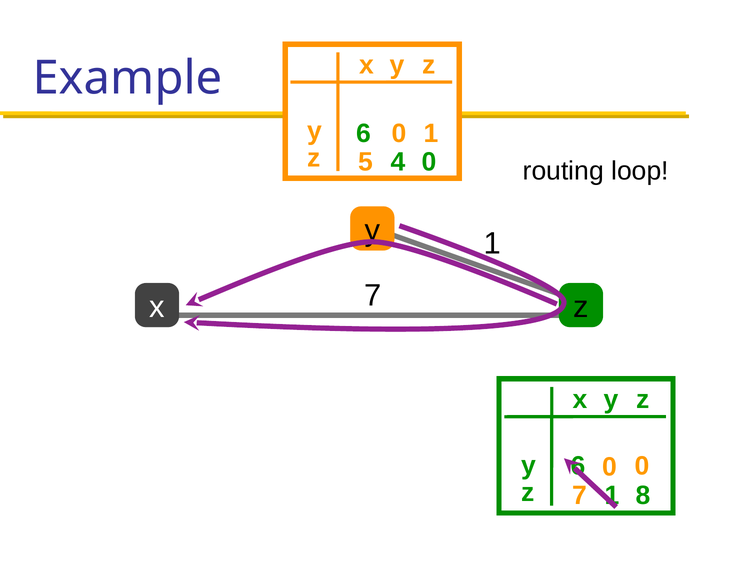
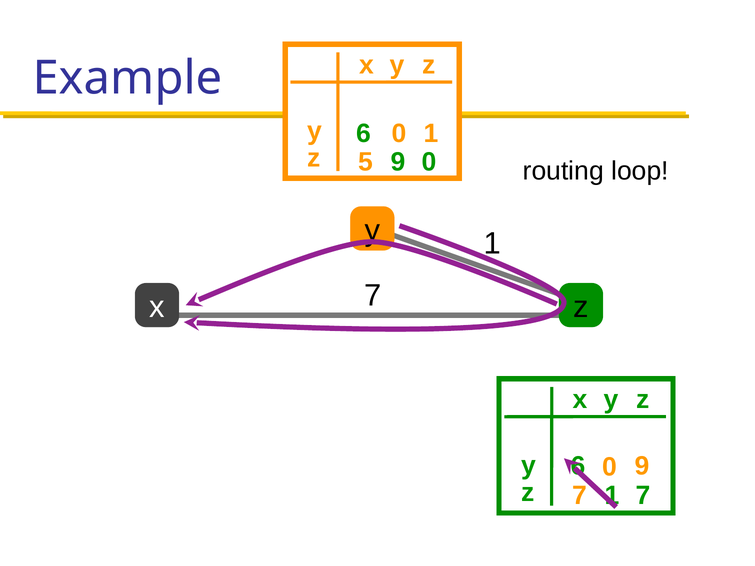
5 4: 4 -> 9
0 at (642, 466): 0 -> 9
8 at (643, 496): 8 -> 7
